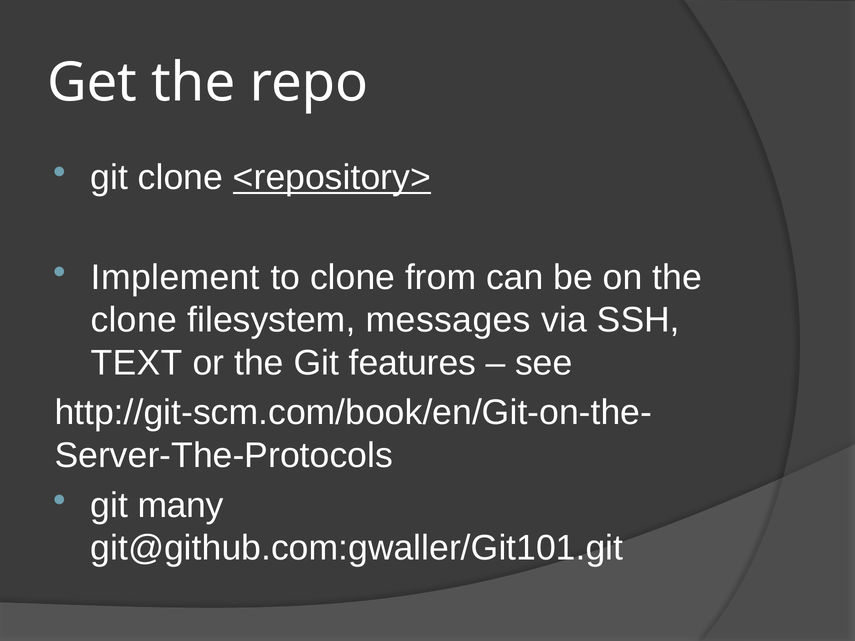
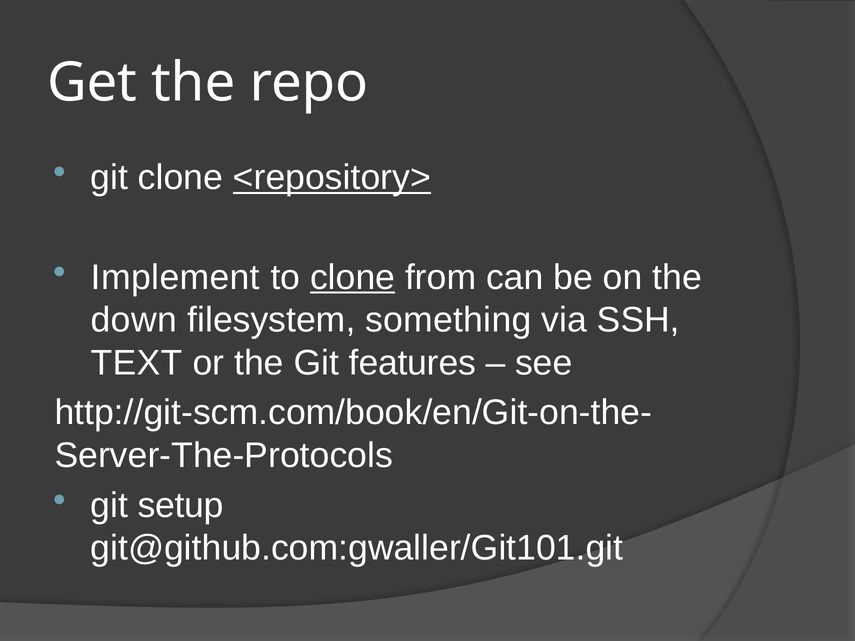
clone at (353, 277) underline: none -> present
clone at (134, 320): clone -> down
messages: messages -> something
many: many -> setup
